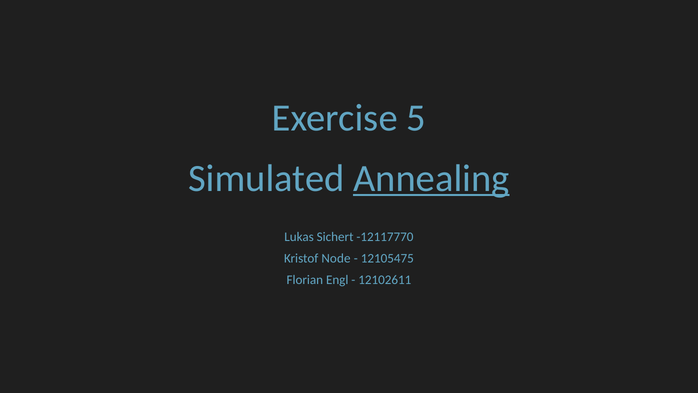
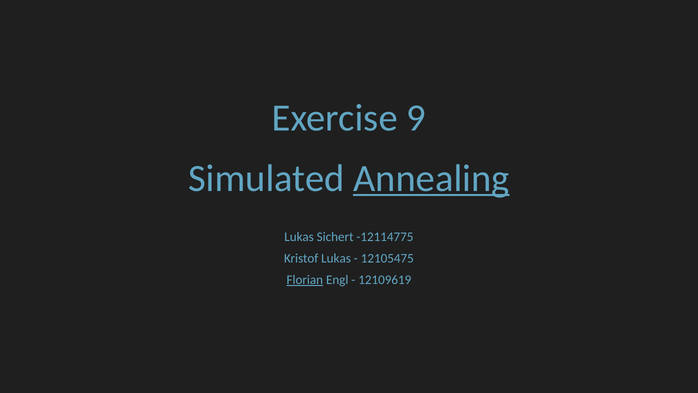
5: 5 -> 9
-12117770: -12117770 -> -12114775
Kristof Node: Node -> Lukas
Florian underline: none -> present
12102611: 12102611 -> 12109619
